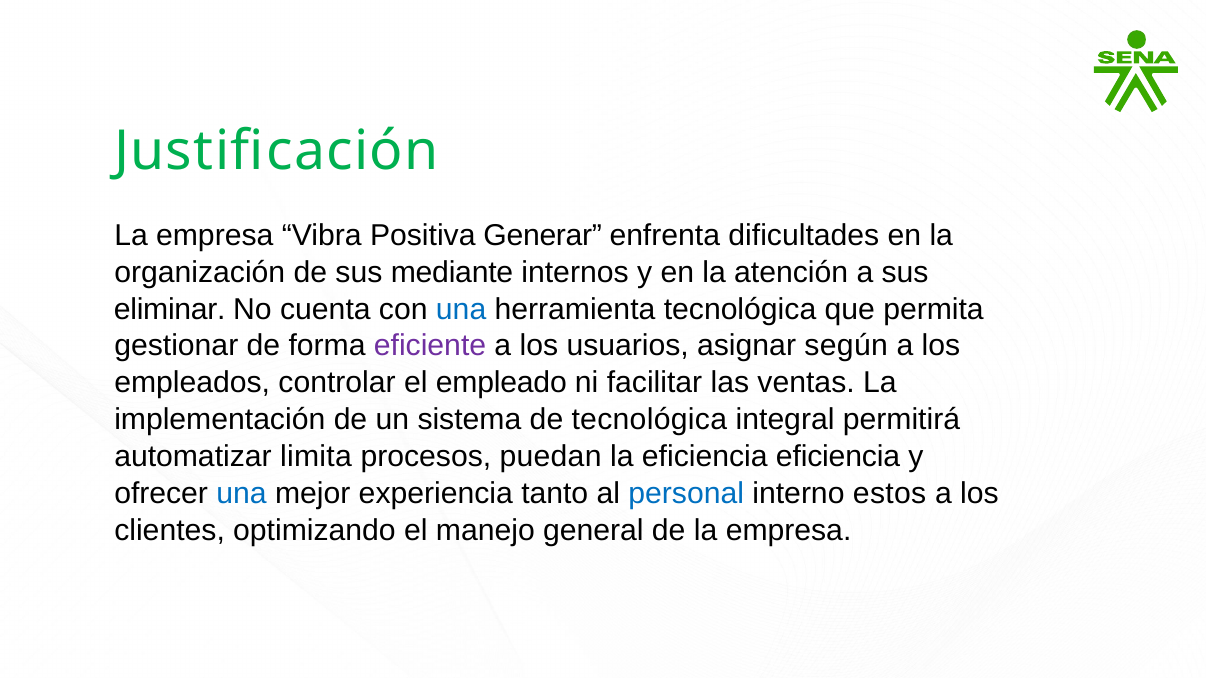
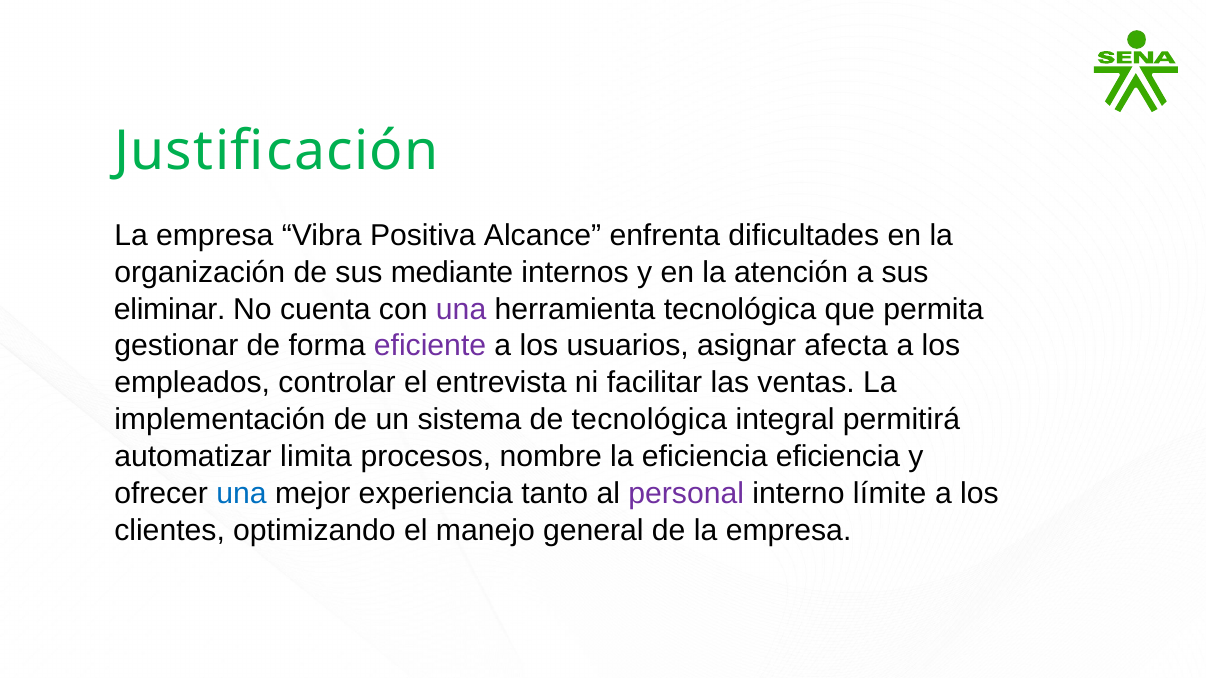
Generar: Generar -> Alcance
una at (461, 309) colour: blue -> purple
según: según -> afecta
empleado: empleado -> entrevista
puedan: puedan -> nombre
personal colour: blue -> purple
estos: estos -> límite
